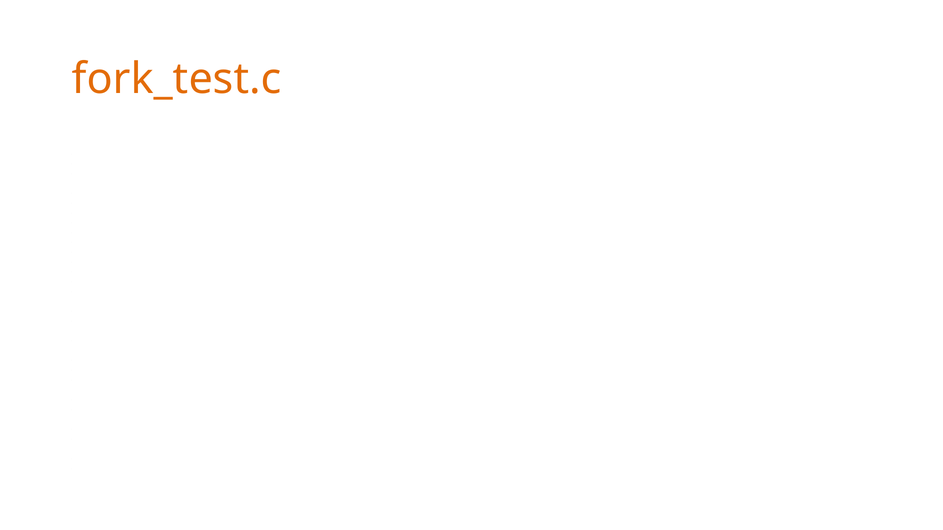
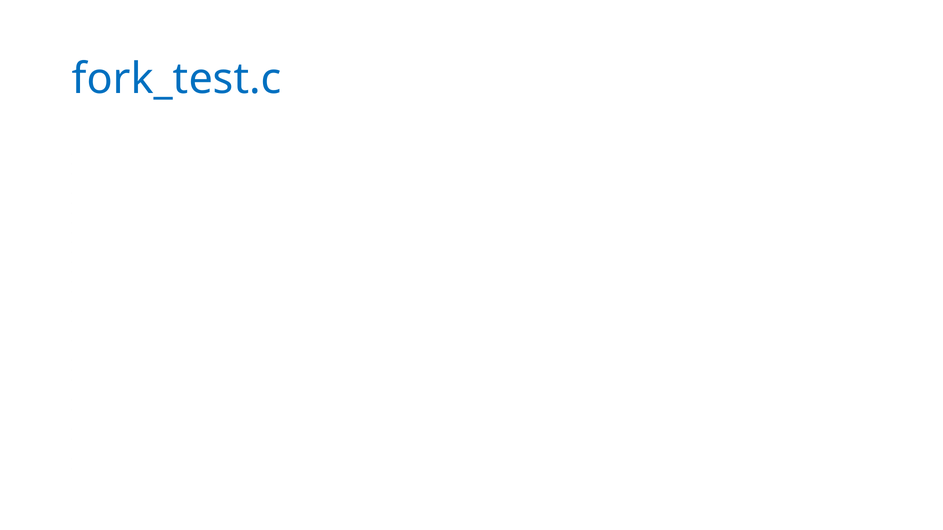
fork_test.c colour: orange -> blue
